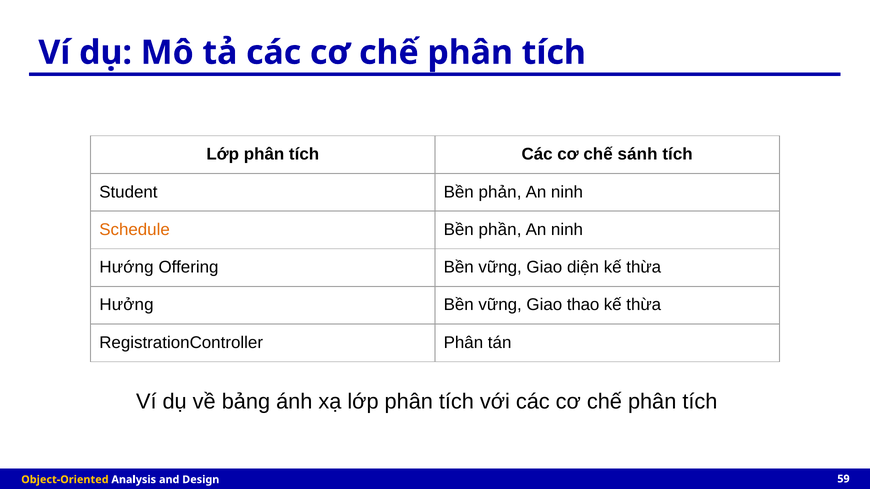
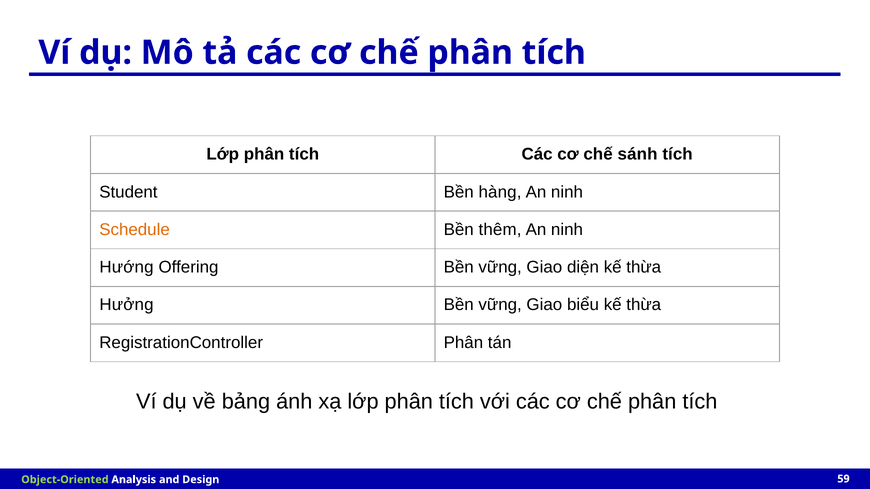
phản: phản -> hàng
phần: phần -> thêm
thao: thao -> biểu
Object-Oriented colour: yellow -> light green
